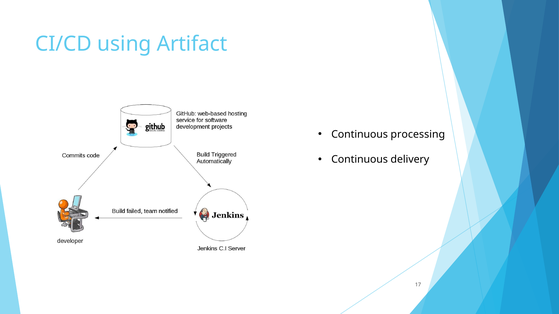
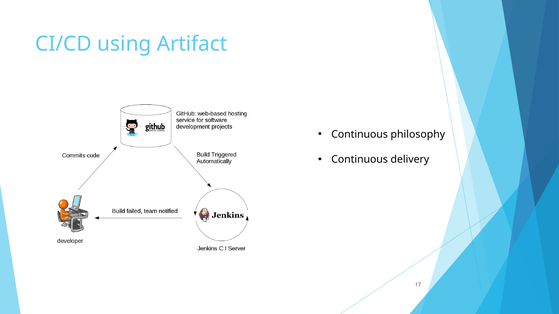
processing: processing -> philosophy
